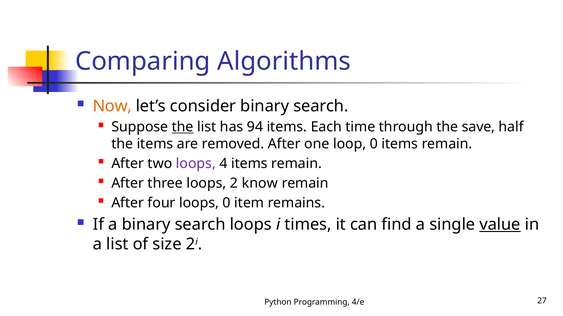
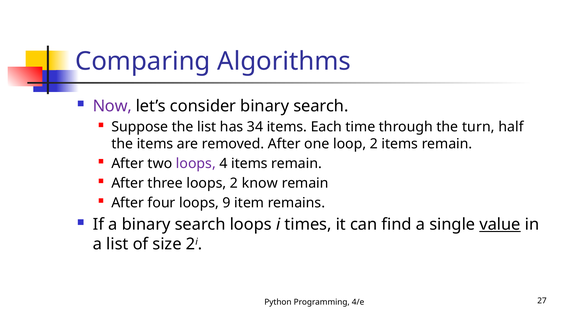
Now colour: orange -> purple
the at (183, 127) underline: present -> none
94: 94 -> 34
save: save -> turn
loop 0: 0 -> 2
loops 0: 0 -> 9
